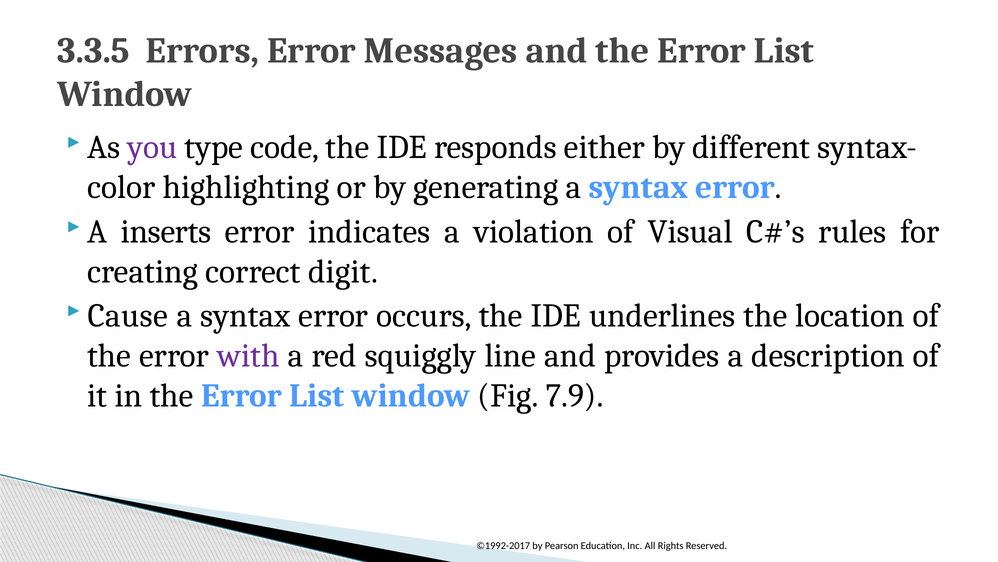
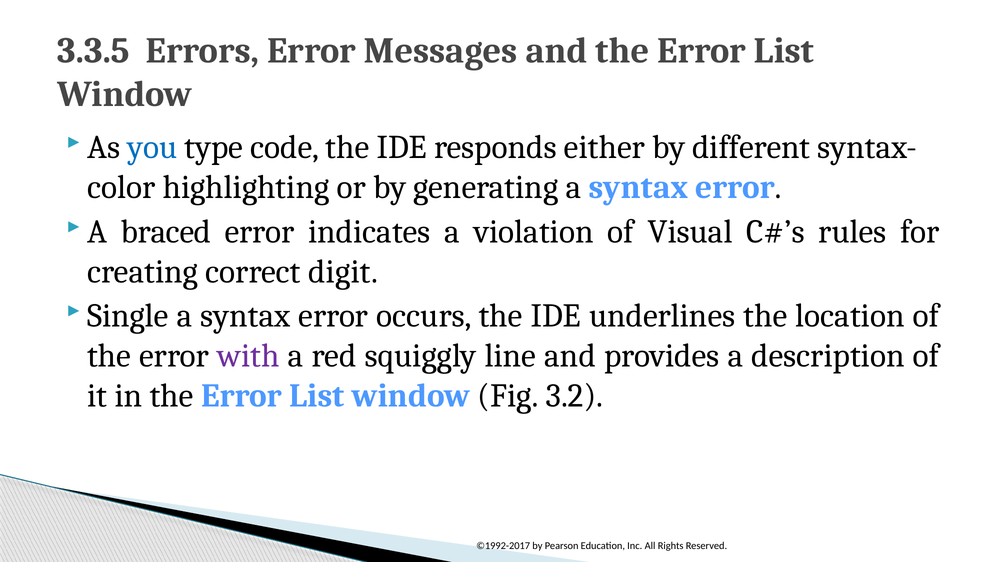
you colour: purple -> blue
inserts: inserts -> braced
Cause: Cause -> Single
7.9: 7.9 -> 3.2
